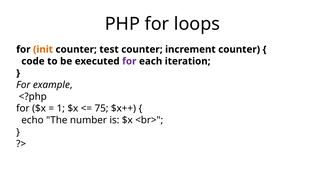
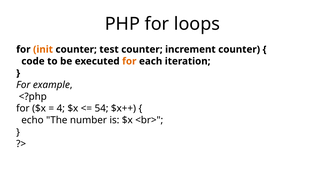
for at (129, 61) colour: purple -> orange
1: 1 -> 4
75: 75 -> 54
